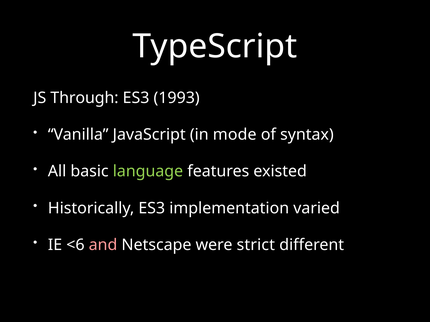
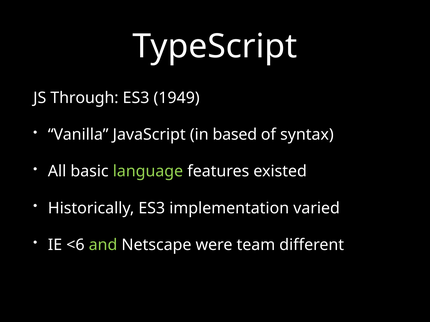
1993: 1993 -> 1949
mode: mode -> based
and colour: pink -> light green
strict: strict -> team
